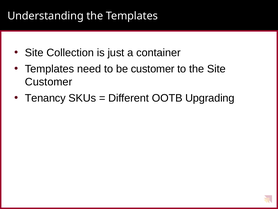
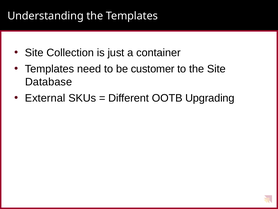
Customer at (49, 82): Customer -> Database
Tenancy: Tenancy -> External
